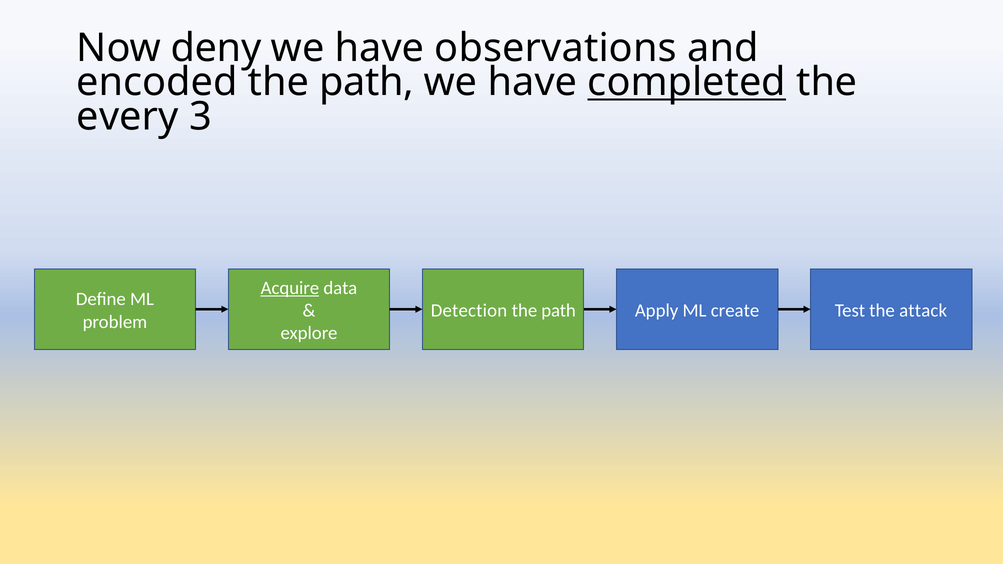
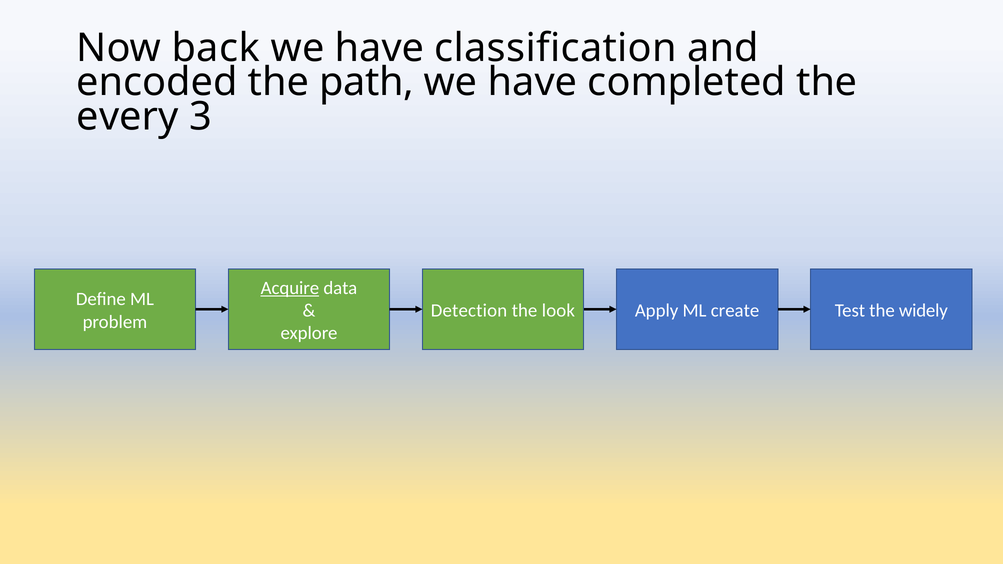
deny: deny -> back
observations: observations -> classification
completed underline: present -> none
path at (559, 311): path -> look
attack: attack -> widely
